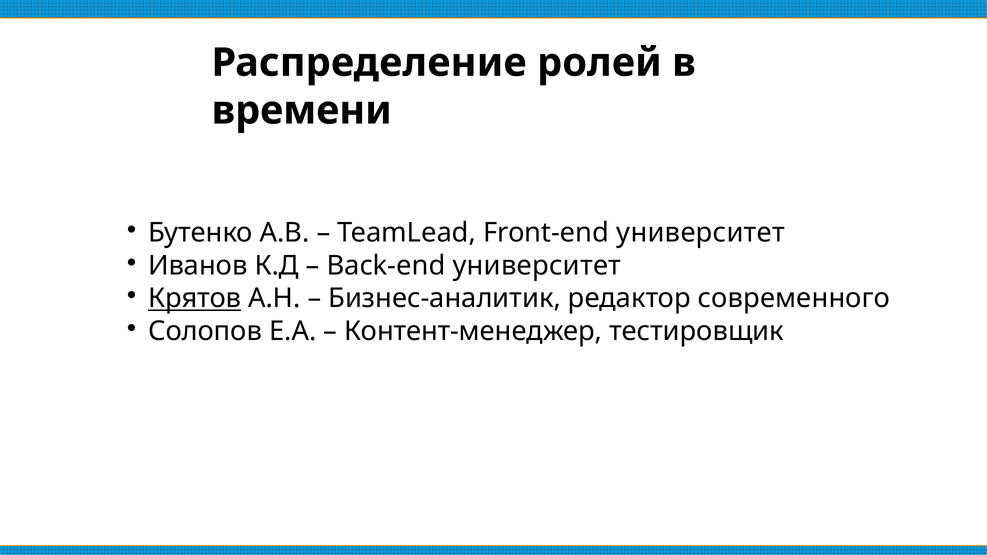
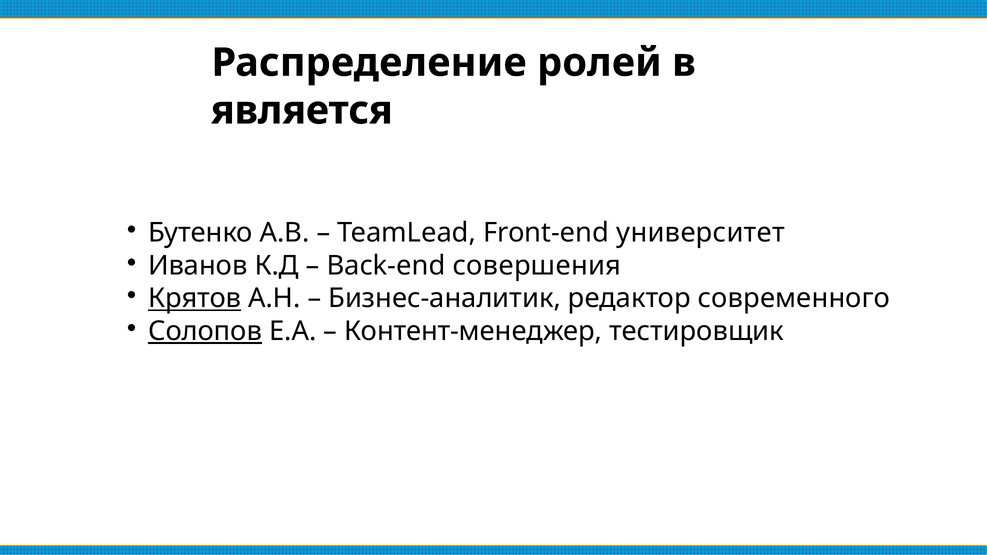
времени: времени -> является
Back-end университет: университет -> совершения
Солопов underline: none -> present
